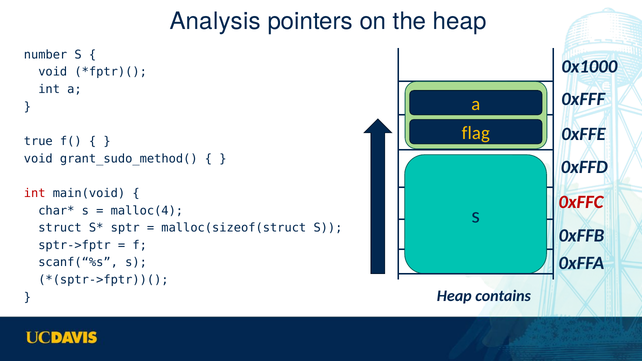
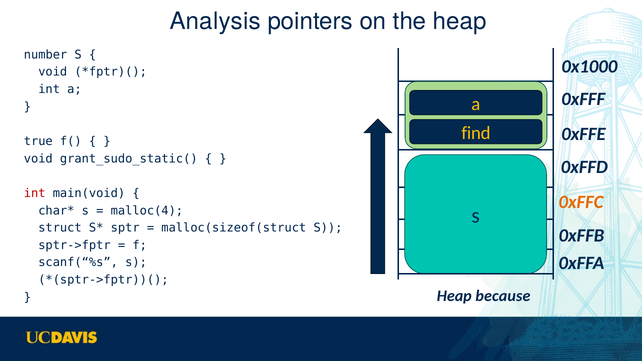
flag: flag -> find
grant_sudo_method(: grant_sudo_method( -> grant_sudo_static(
0xFFC colour: red -> orange
contains: contains -> because
